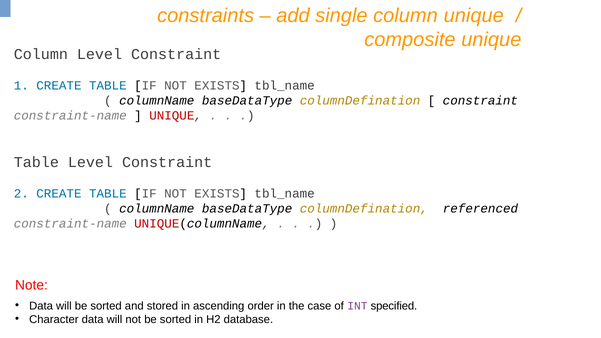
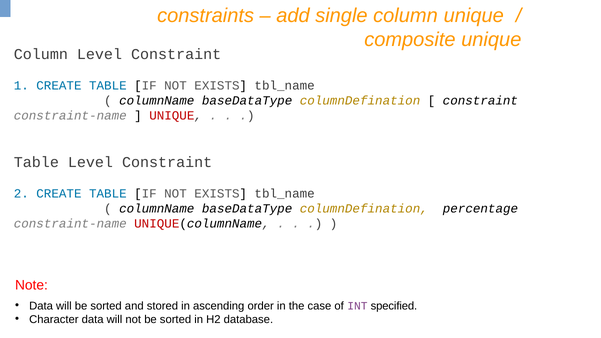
referenced: referenced -> percentage
